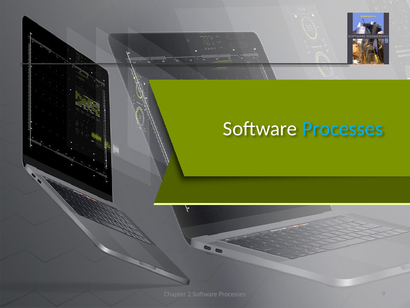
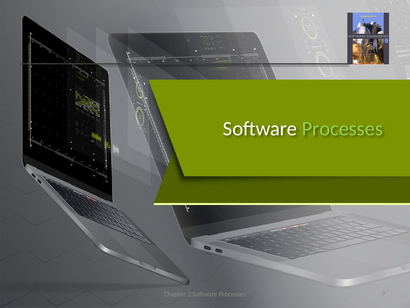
Processes at (342, 129) colour: light blue -> light green
